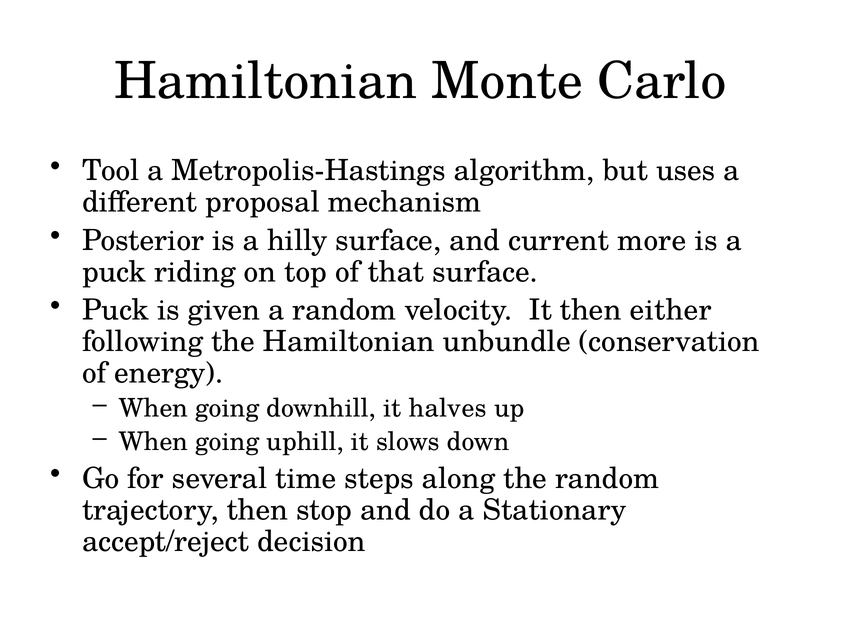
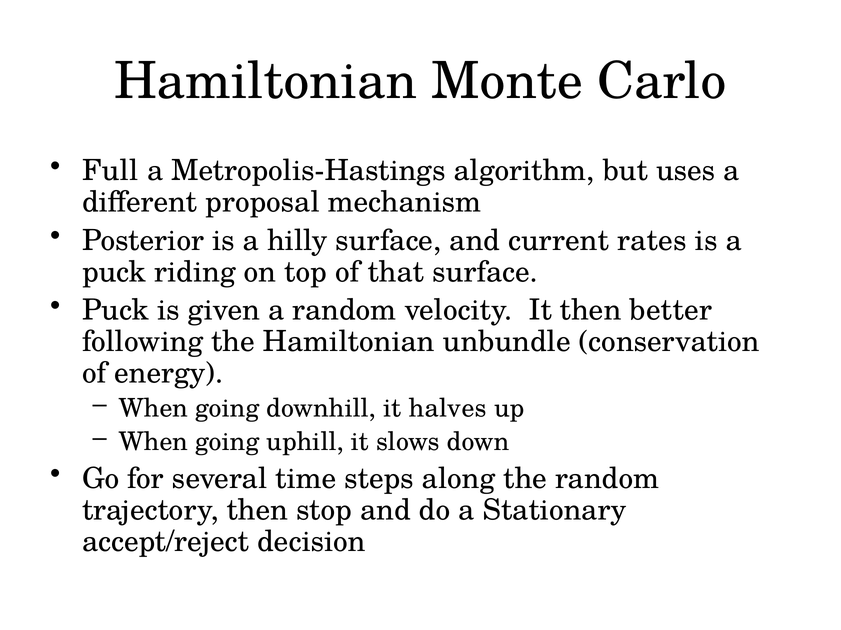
Tool: Tool -> Full
more: more -> rates
either: either -> better
